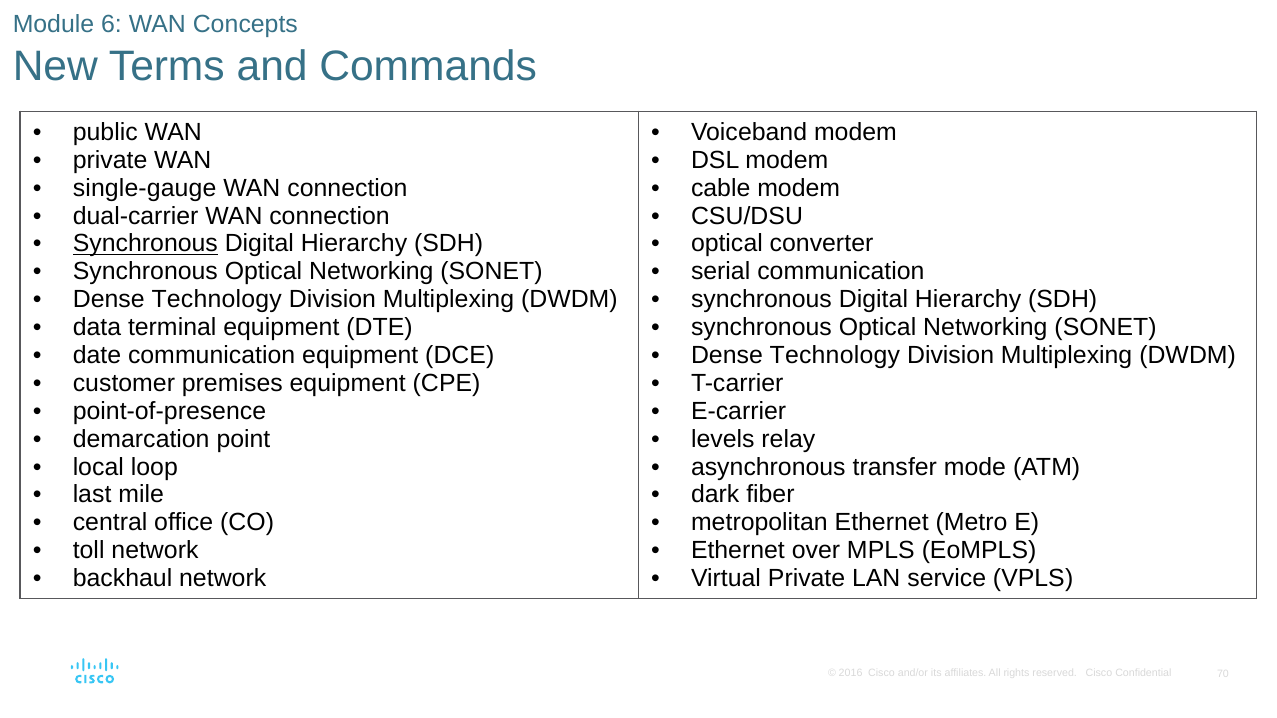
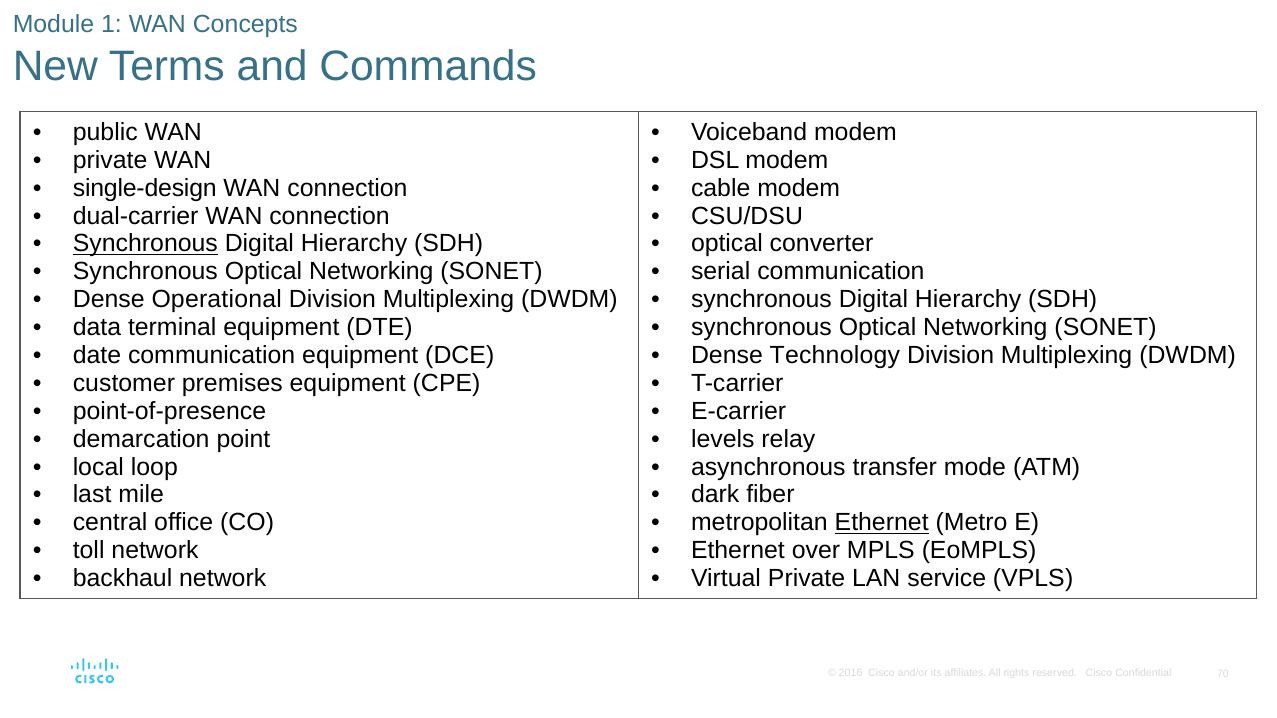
6: 6 -> 1
single-gauge: single-gauge -> single-design
Technology at (217, 300): Technology -> Operational
Ethernet at (882, 523) underline: none -> present
